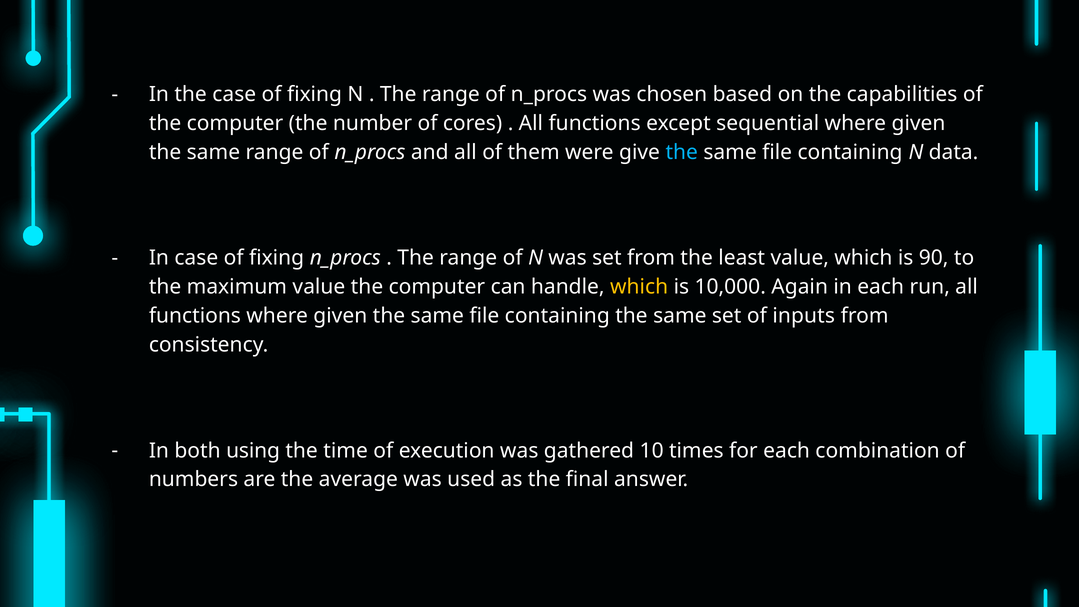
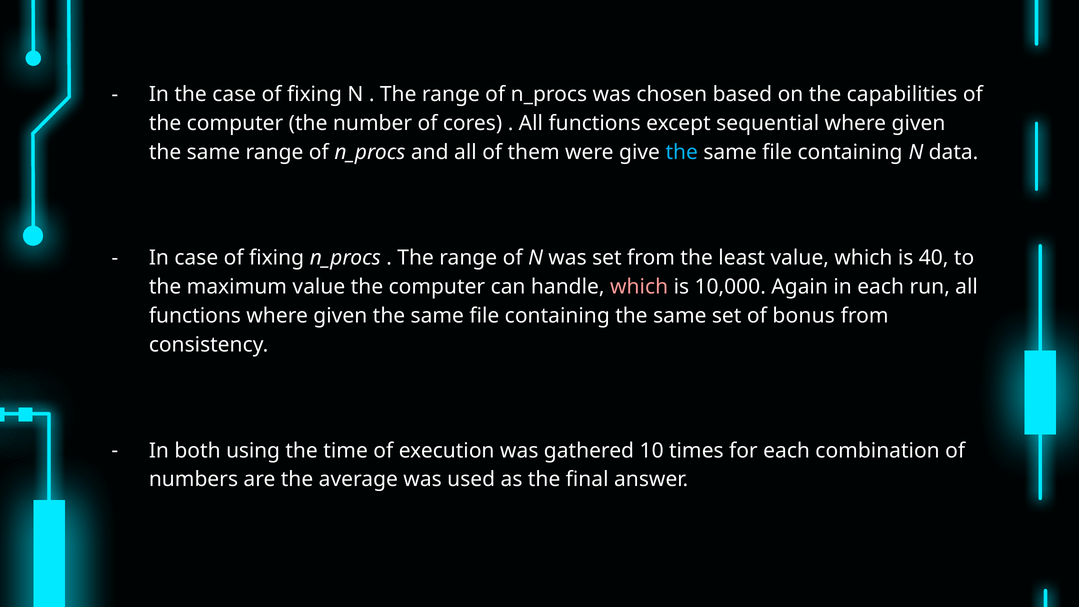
90: 90 -> 40
which at (639, 287) colour: yellow -> pink
inputs: inputs -> bonus
